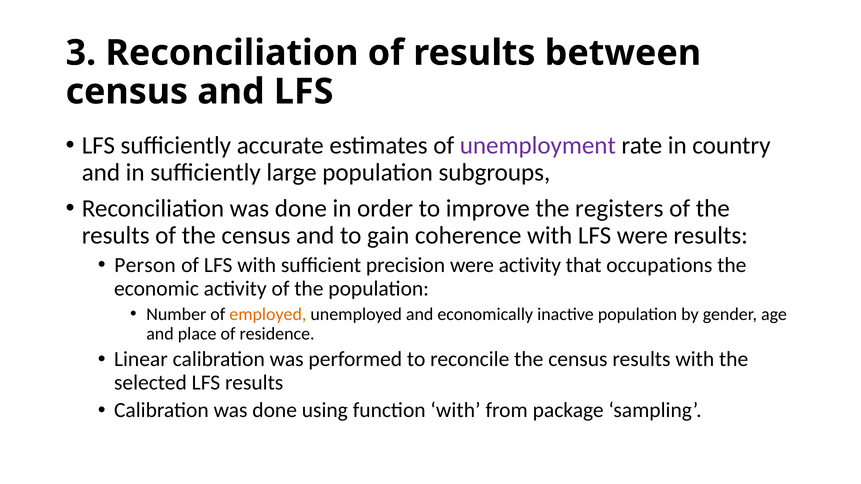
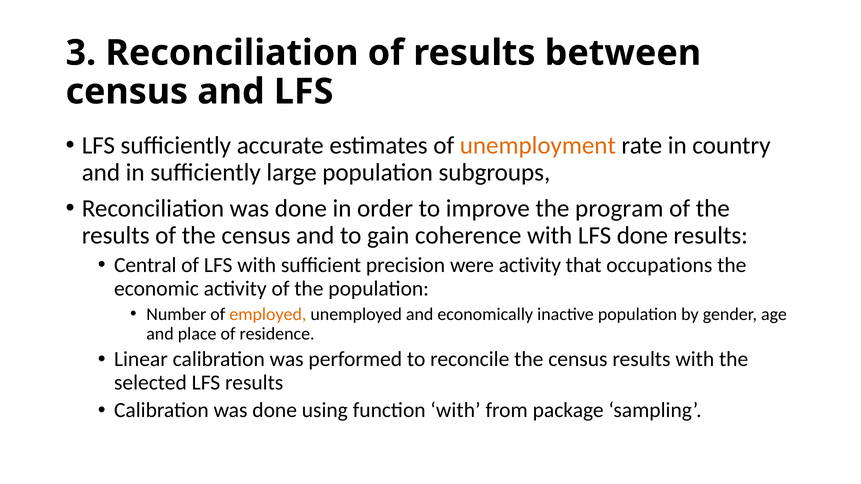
unemployment colour: purple -> orange
registers: registers -> program
LFS were: were -> done
Person: Person -> Central
